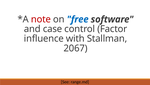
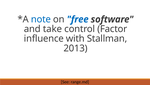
note colour: red -> blue
case: case -> take
2067: 2067 -> 2013
